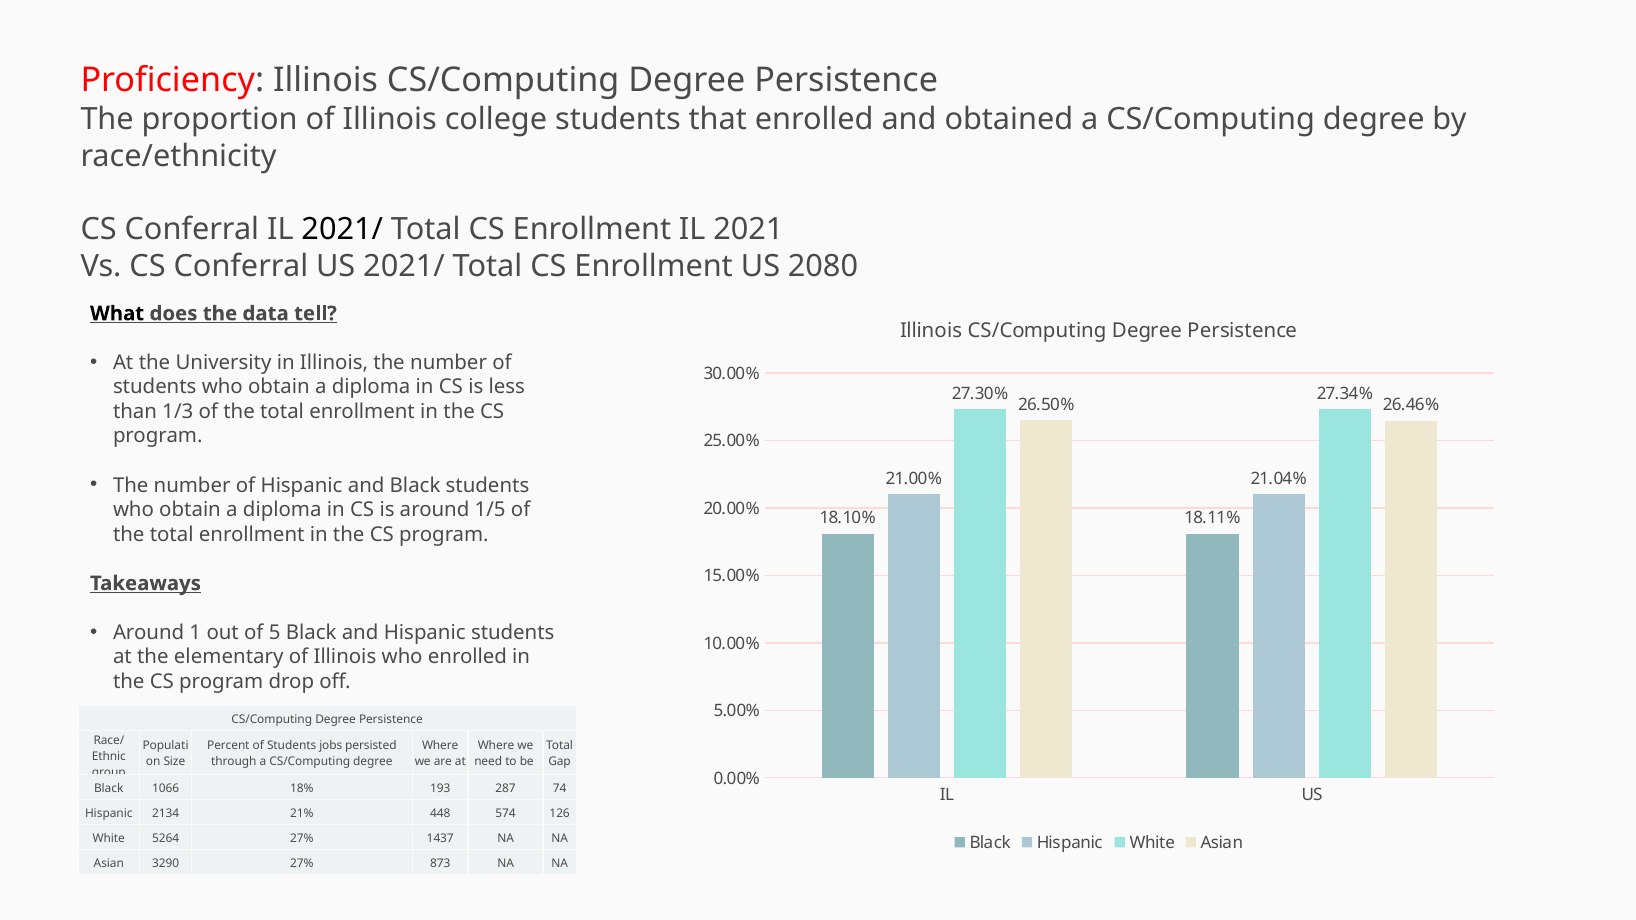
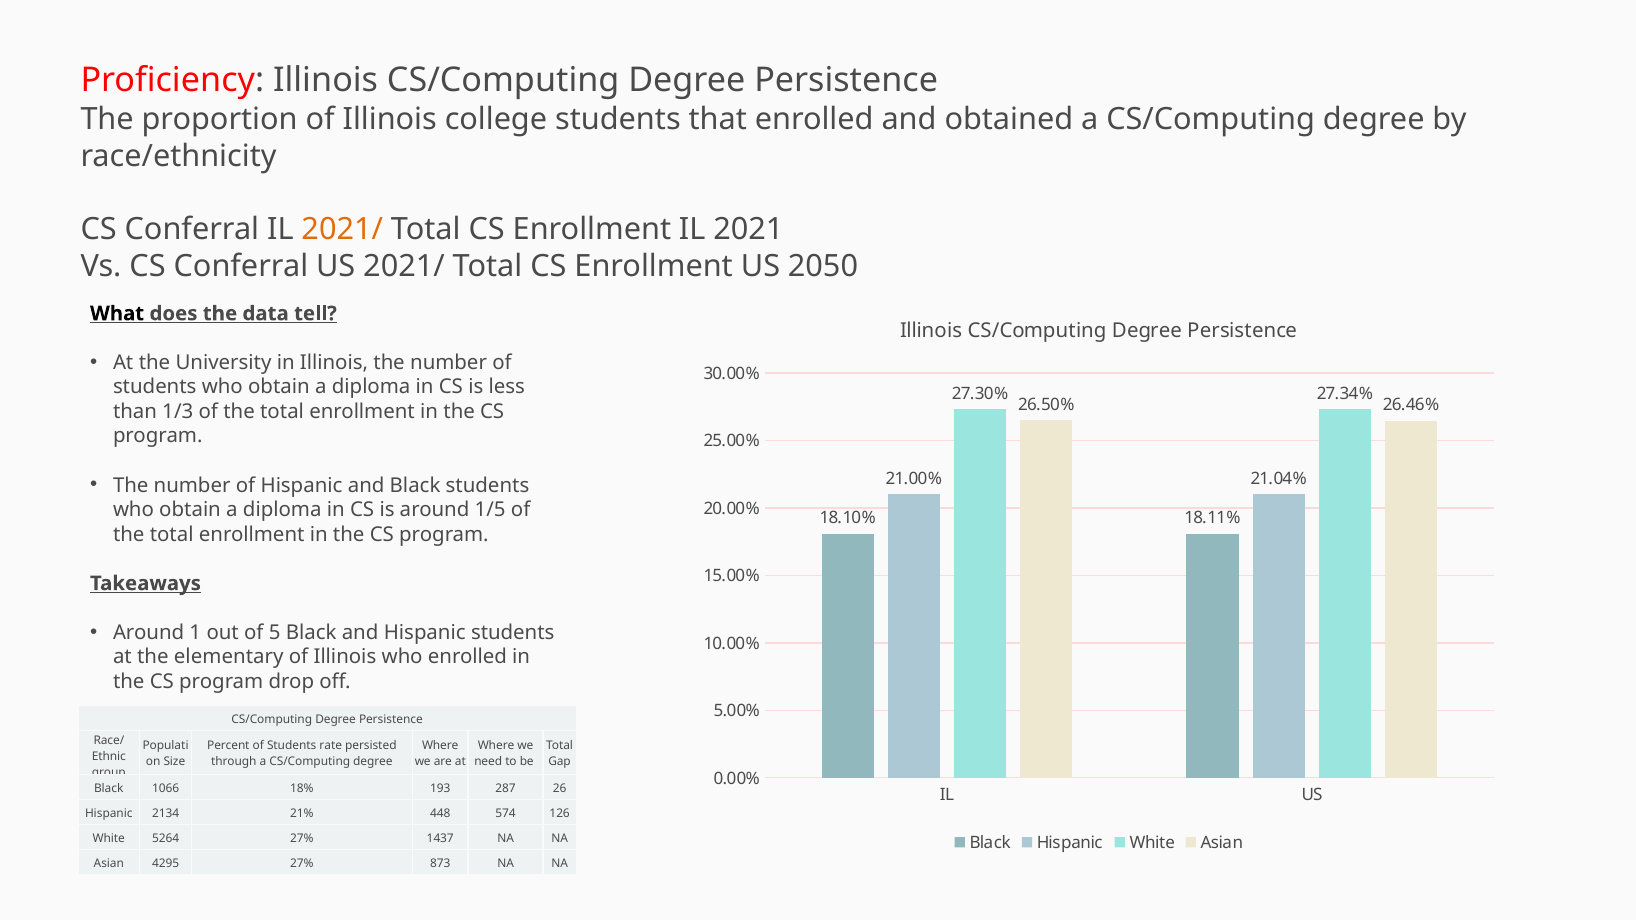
2021/ at (342, 230) colour: black -> orange
2080: 2080 -> 2050
jobs: jobs -> rate
74: 74 -> 26
3290: 3290 -> 4295
